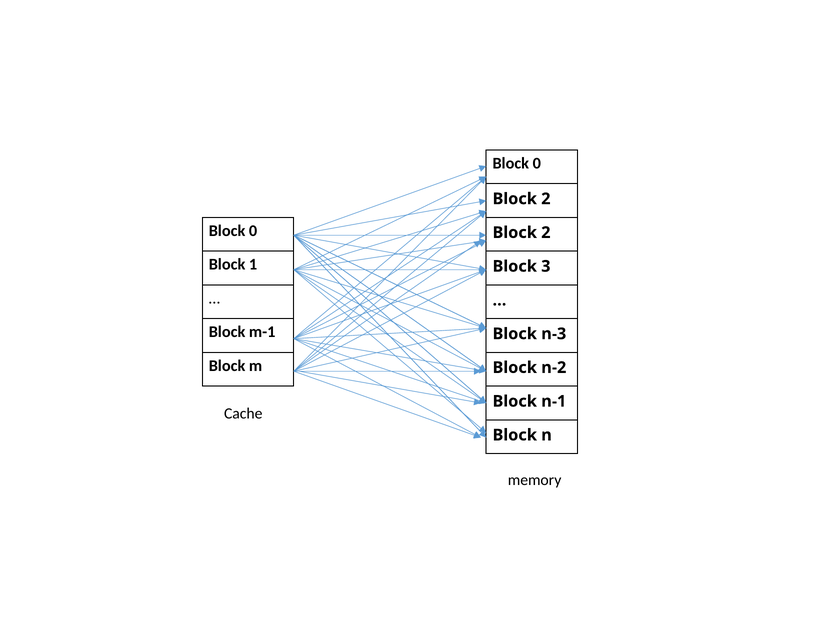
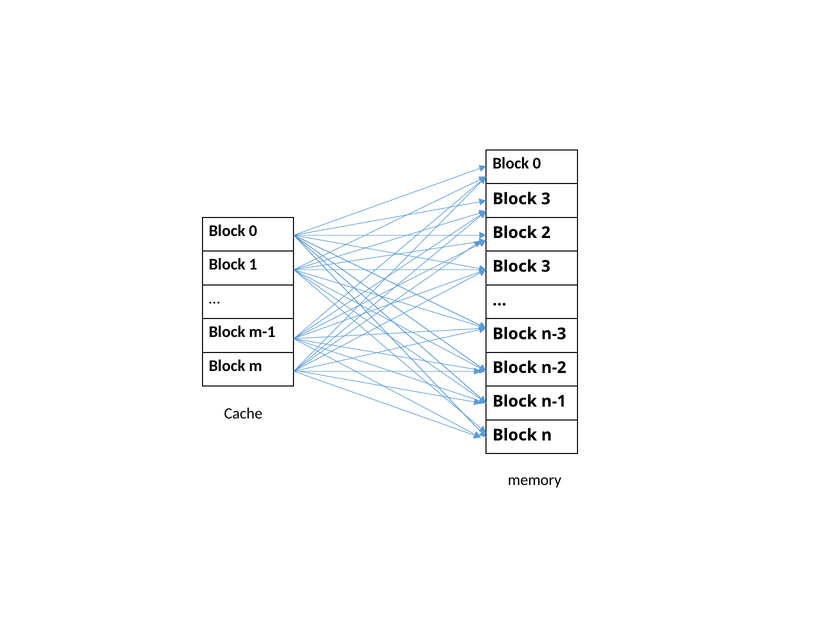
2 at (546, 199): 2 -> 3
